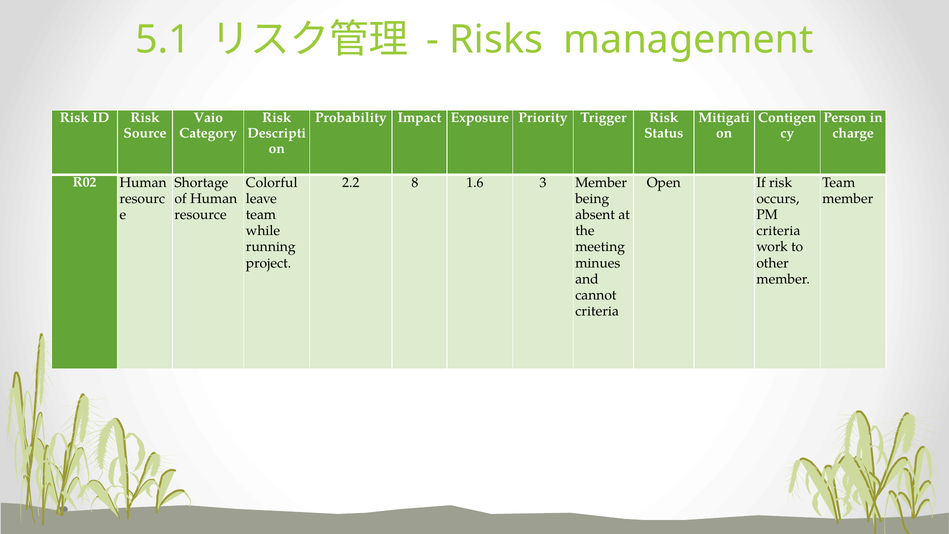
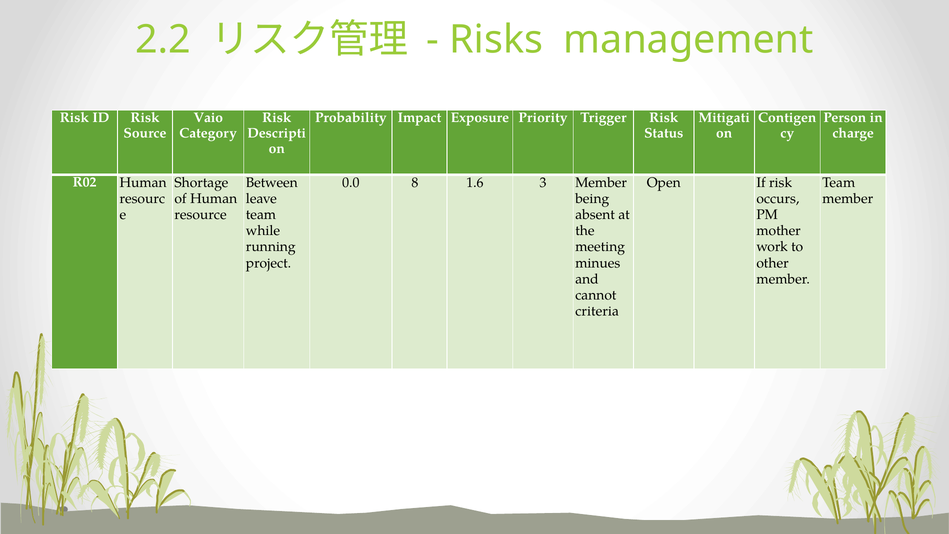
5.1: 5.1 -> 2.2
Colorful: Colorful -> Between
2.2: 2.2 -> 0.0
criteria at (778, 231): criteria -> mother
